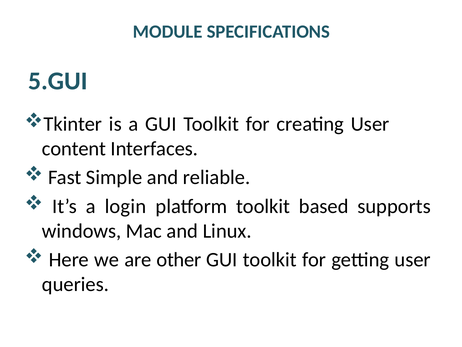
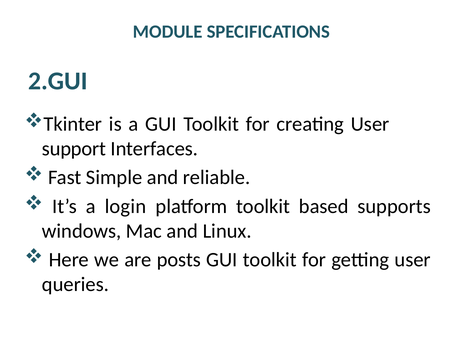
5.GUI: 5.GUI -> 2.GUI
content: content -> support
other: other -> posts
